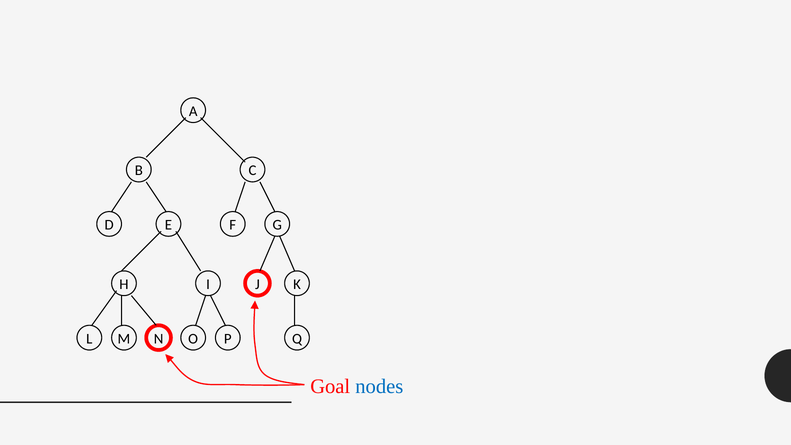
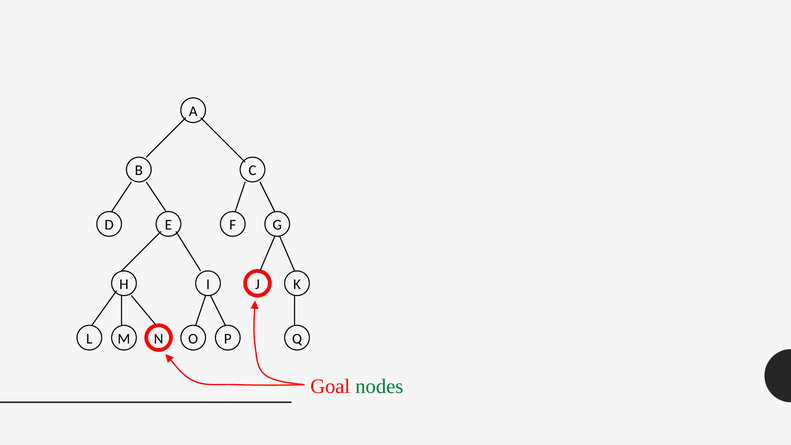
nodes colour: blue -> green
